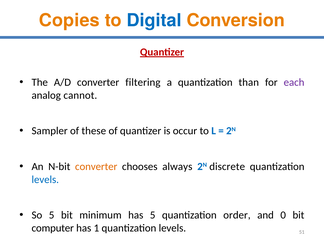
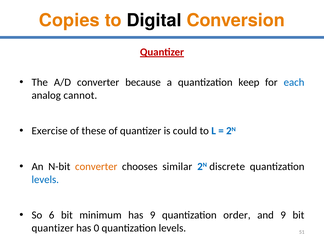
Digital colour: blue -> black
filtering: filtering -> because
than: than -> keep
each colour: purple -> blue
Sampler: Sampler -> Exercise
occur: occur -> could
always: always -> similar
So 5: 5 -> 6
has 5: 5 -> 9
and 0: 0 -> 9
computer at (53, 228): computer -> quantizer
1: 1 -> 0
